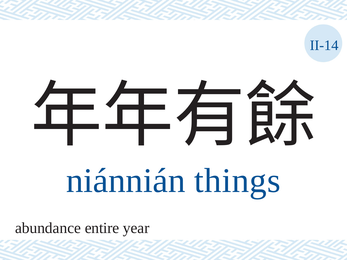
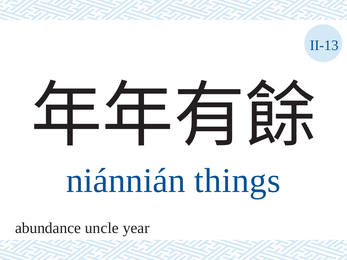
II-14: II-14 -> II-13
entire: entire -> uncle
